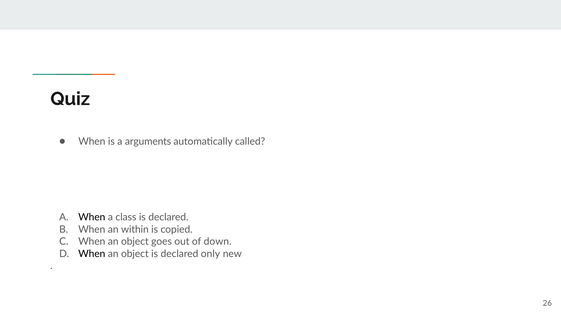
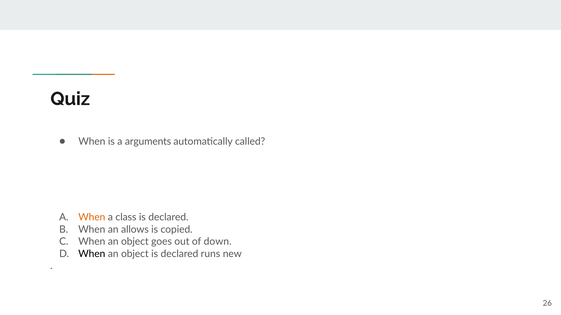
When at (92, 218) colour: black -> orange
within: within -> allows
only: only -> runs
